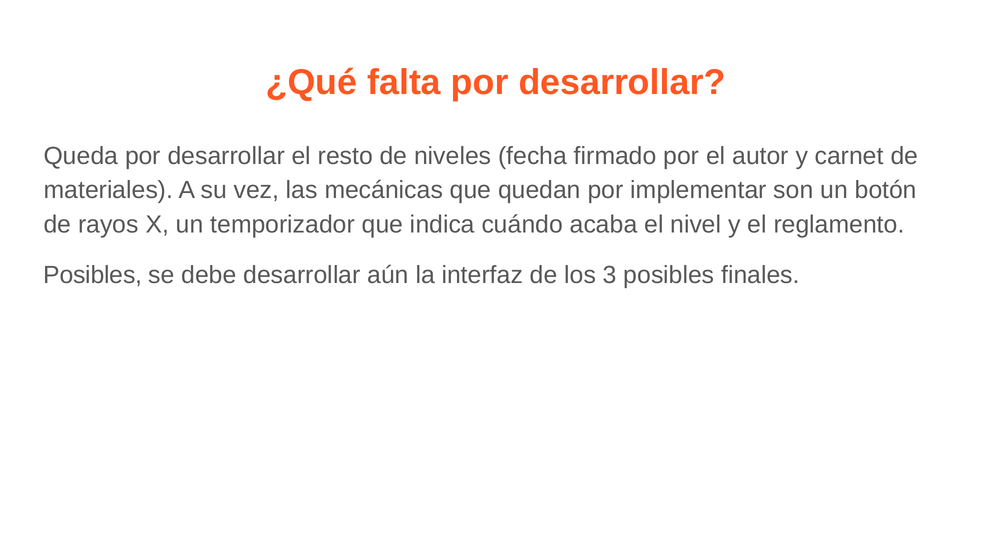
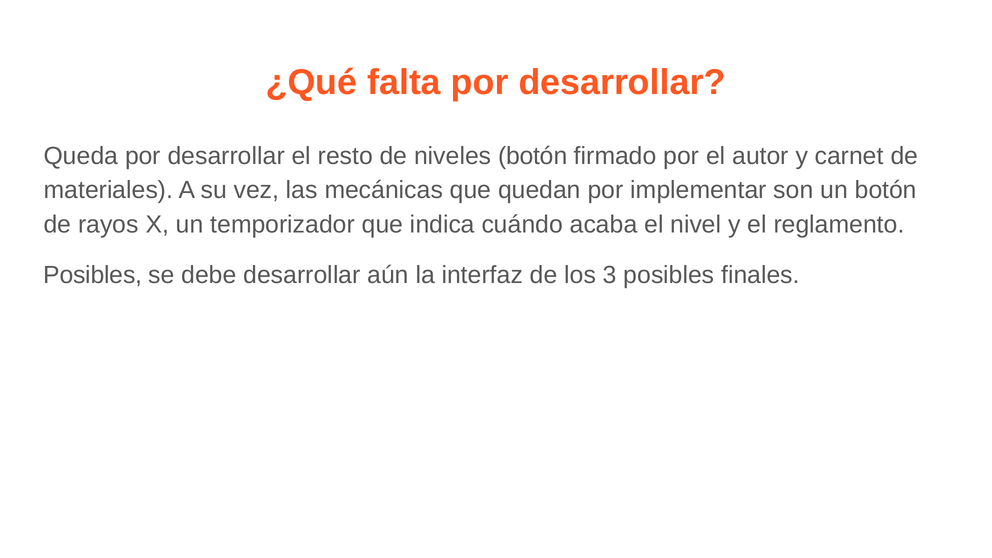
niveles fecha: fecha -> botón
